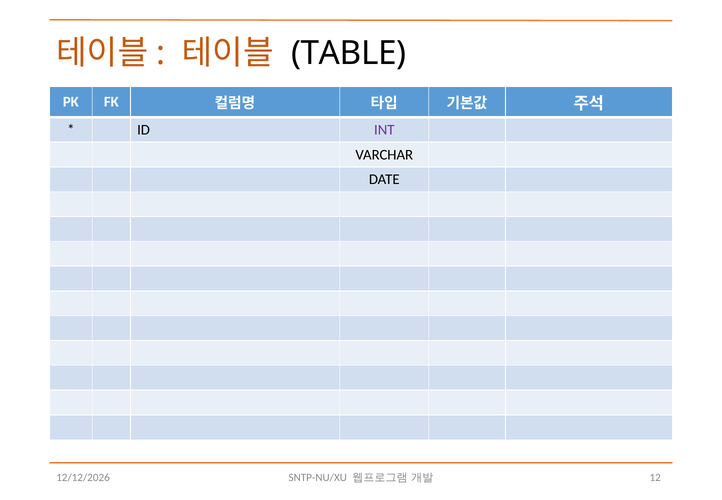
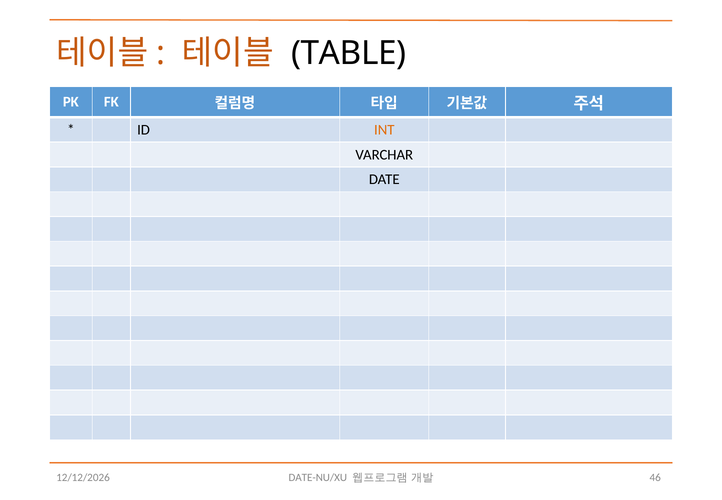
INT colour: purple -> orange
SNTP-NU/XU: SNTP-NU/XU -> DATE-NU/XU
12: 12 -> 46
